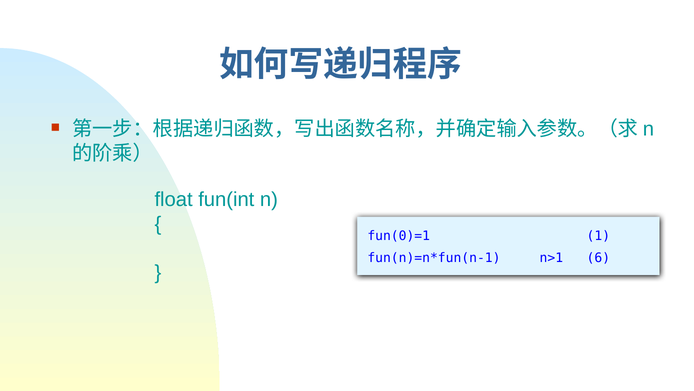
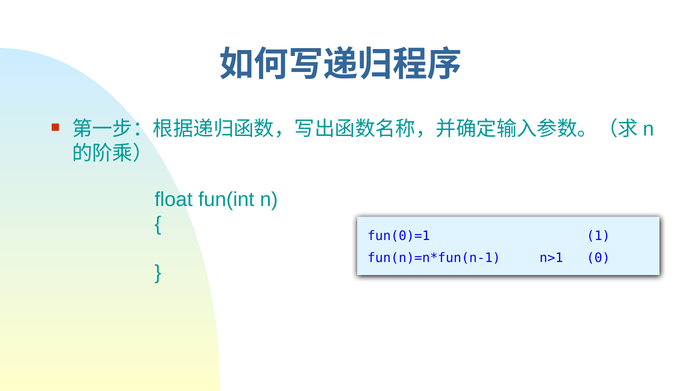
6: 6 -> 0
